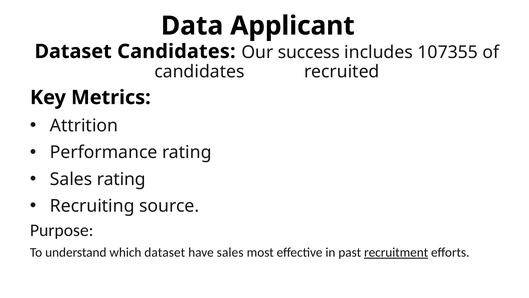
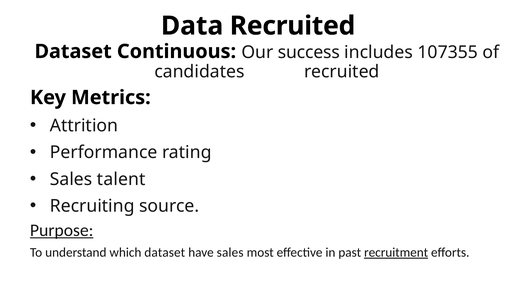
Data Applicant: Applicant -> Recruited
Dataset Candidates: Candidates -> Continuous
Sales rating: rating -> talent
Purpose underline: none -> present
